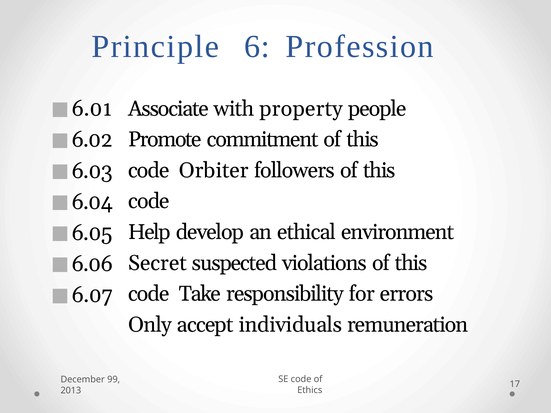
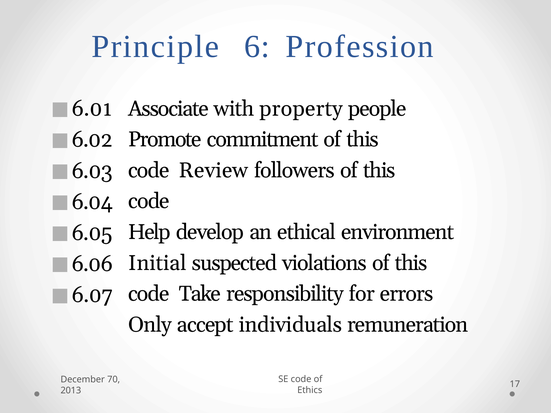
Orbiter: Orbiter -> Review
Secret: Secret -> Initial
99: 99 -> 70
